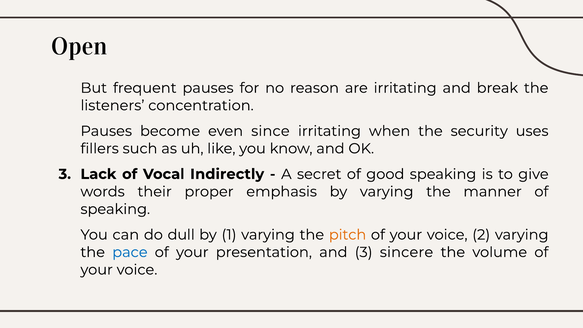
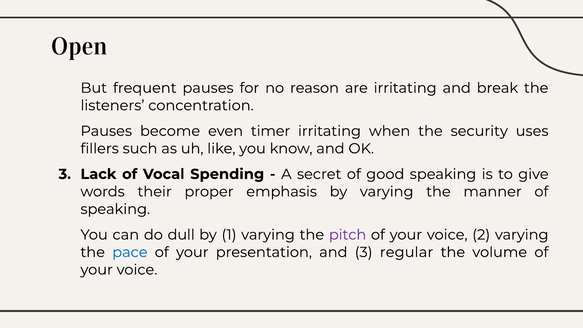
since: since -> timer
Indirectly: Indirectly -> Spending
pitch colour: orange -> purple
sincere: sincere -> regular
